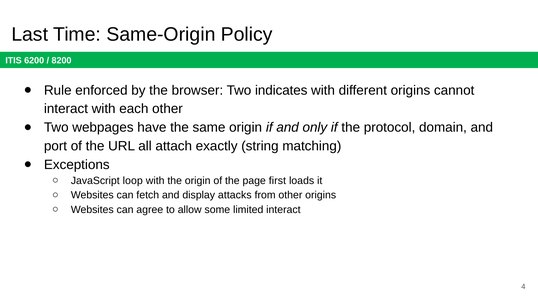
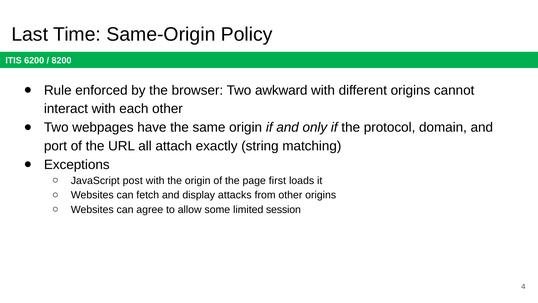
indicates: indicates -> awkward
loop: loop -> post
limited interact: interact -> session
